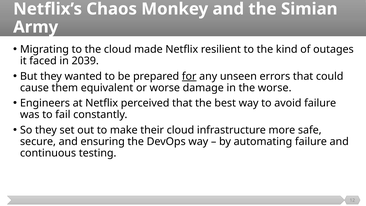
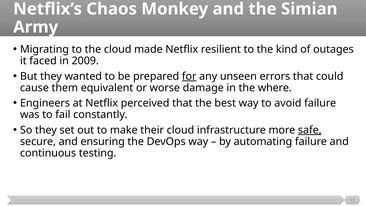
2039: 2039 -> 2009
the worse: worse -> where
safe underline: none -> present
